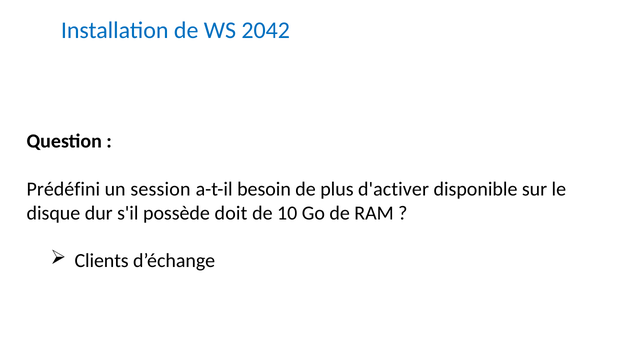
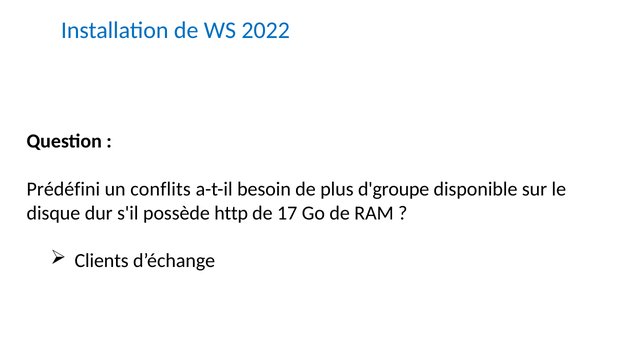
2042: 2042 -> 2022
session: session -> conflits
d'activer: d'activer -> d'groupe
doit: doit -> http
10: 10 -> 17
